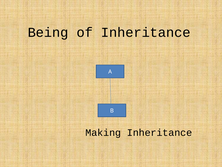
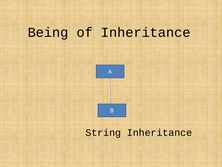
Making: Making -> String
